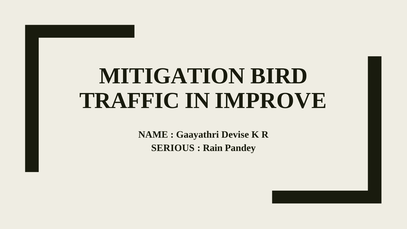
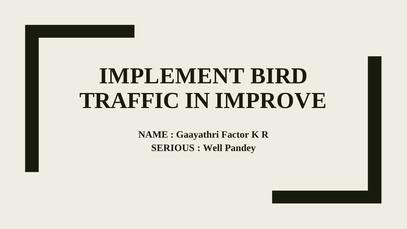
MITIGATION: MITIGATION -> IMPLEMENT
Devise: Devise -> Factor
Rain: Rain -> Well
